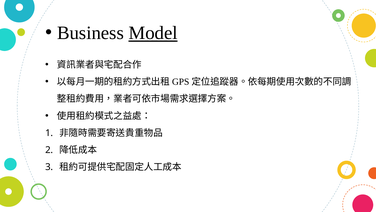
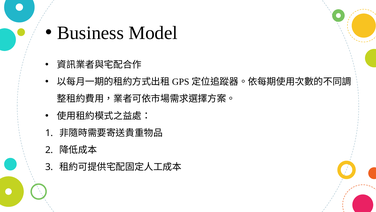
Model underline: present -> none
